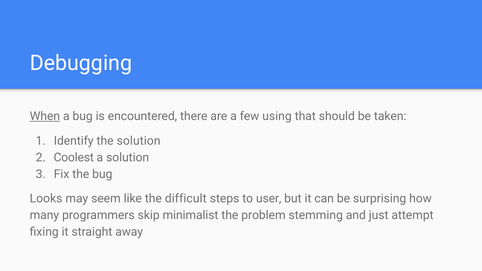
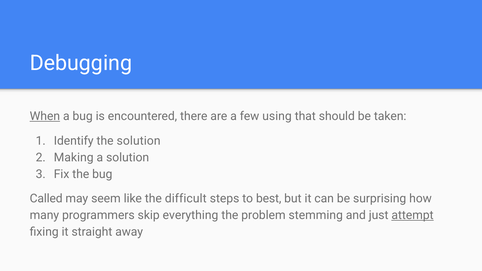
Coolest: Coolest -> Making
Looks: Looks -> Called
user: user -> best
minimalist: minimalist -> everything
attempt underline: none -> present
